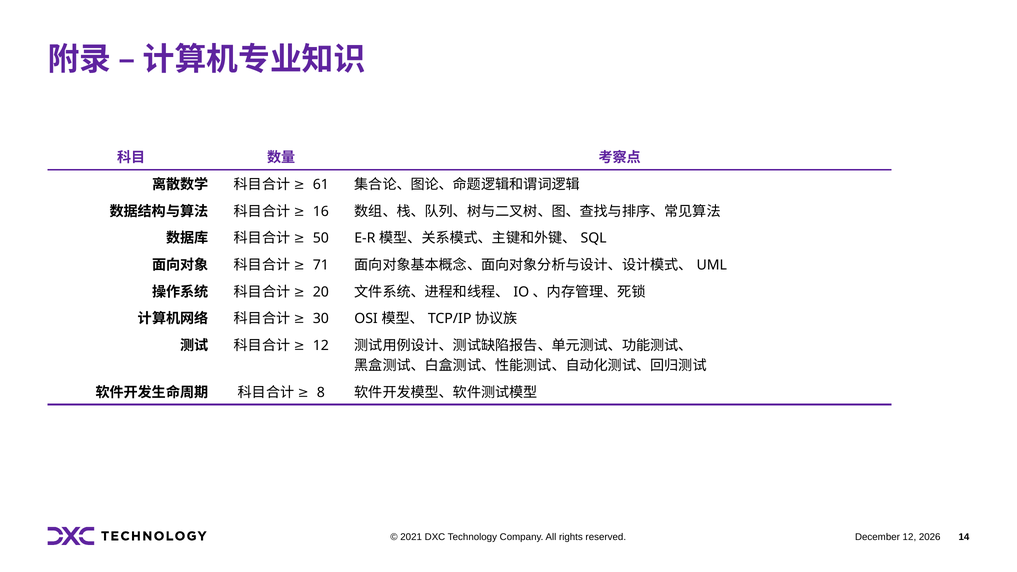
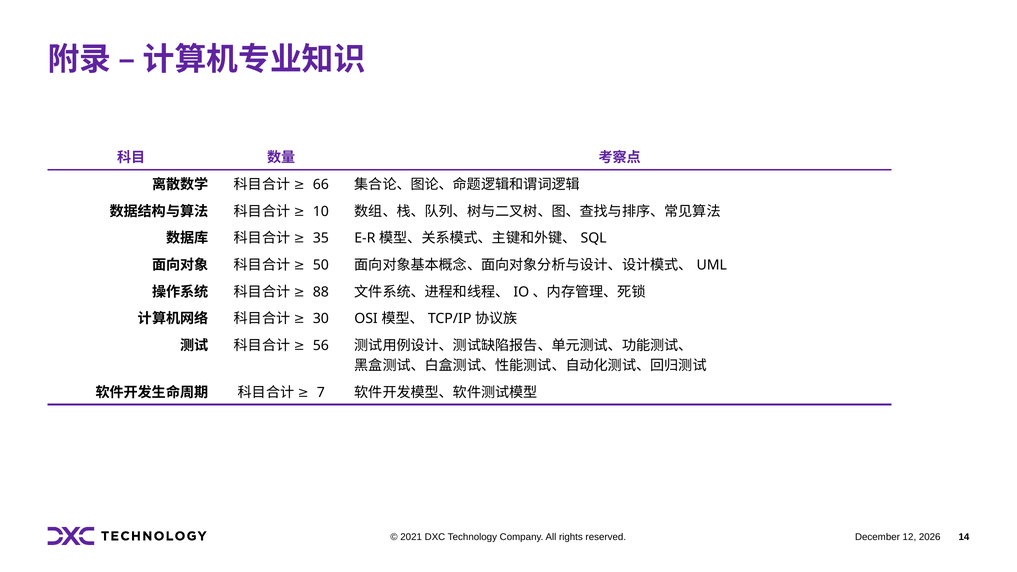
61: 61 -> 66
16: 16 -> 10
50: 50 -> 35
71: 71 -> 50
20: 20 -> 88
12 at (321, 346): 12 -> 56
8: 8 -> 7
